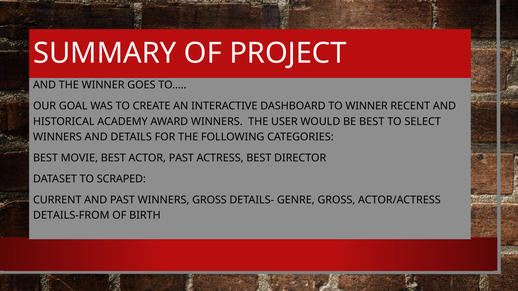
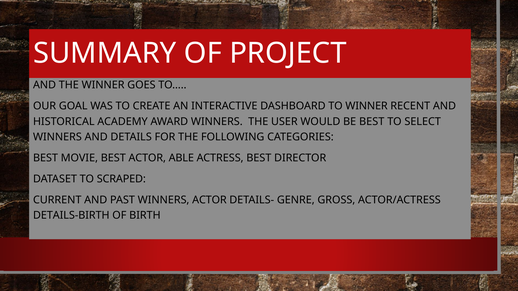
ACTOR PAST: PAST -> ABLE
WINNERS GROSS: GROSS -> ACTOR
DETAILS-FROM: DETAILS-FROM -> DETAILS-BIRTH
